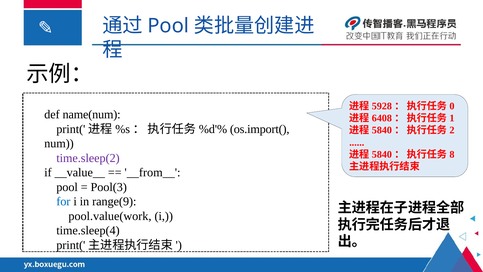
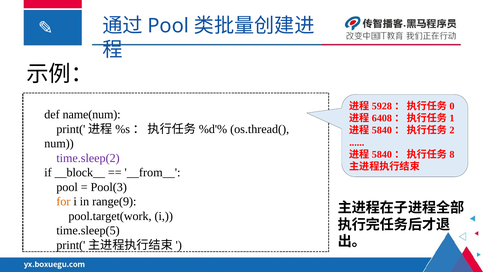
os.import(: os.import( -> os.thread(
__value__: __value__ -> __block__
for colour: blue -> orange
pool.value(work: pool.value(work -> pool.target(work
time.sleep(4: time.sleep(4 -> time.sleep(5
